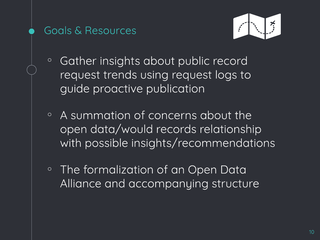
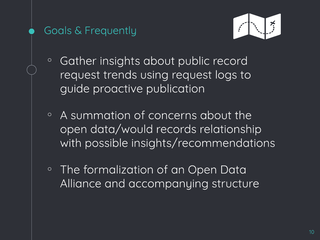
Resources: Resources -> Frequently
